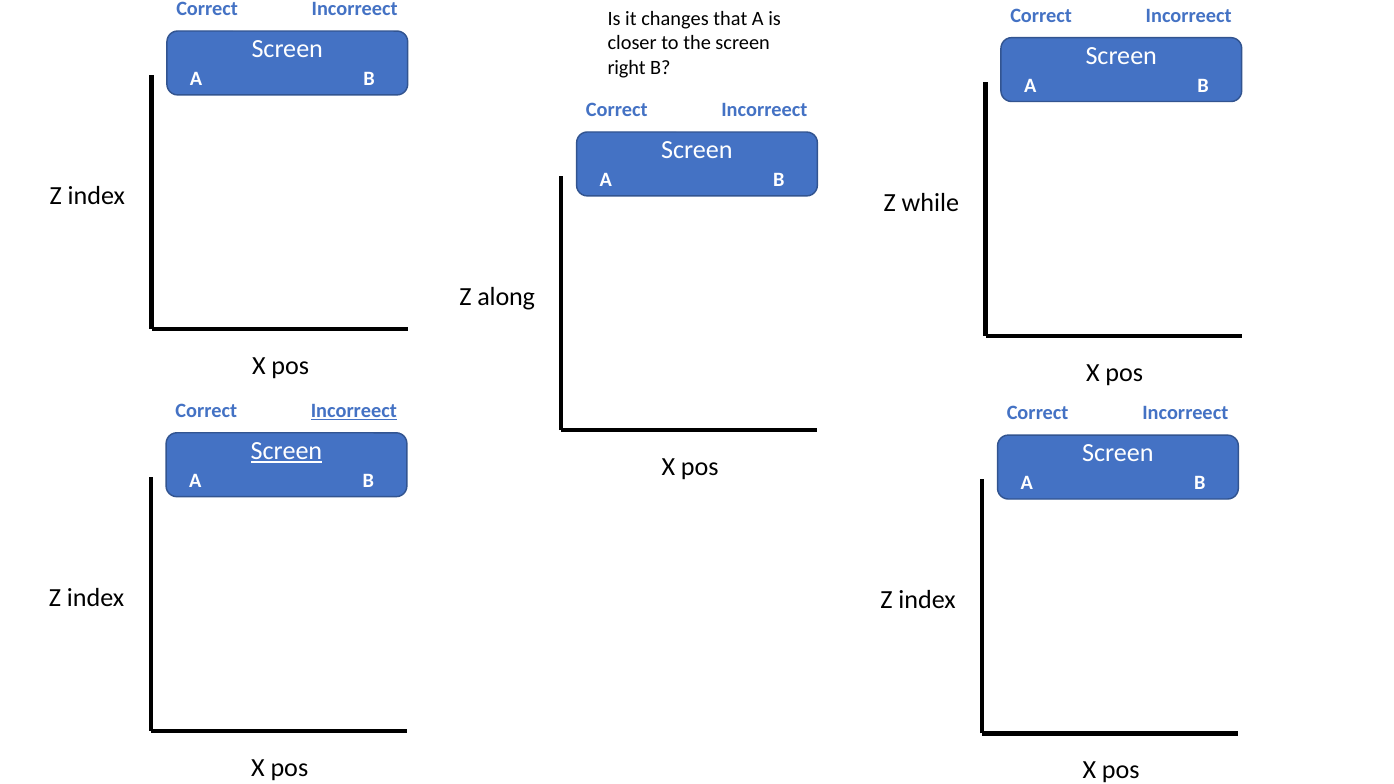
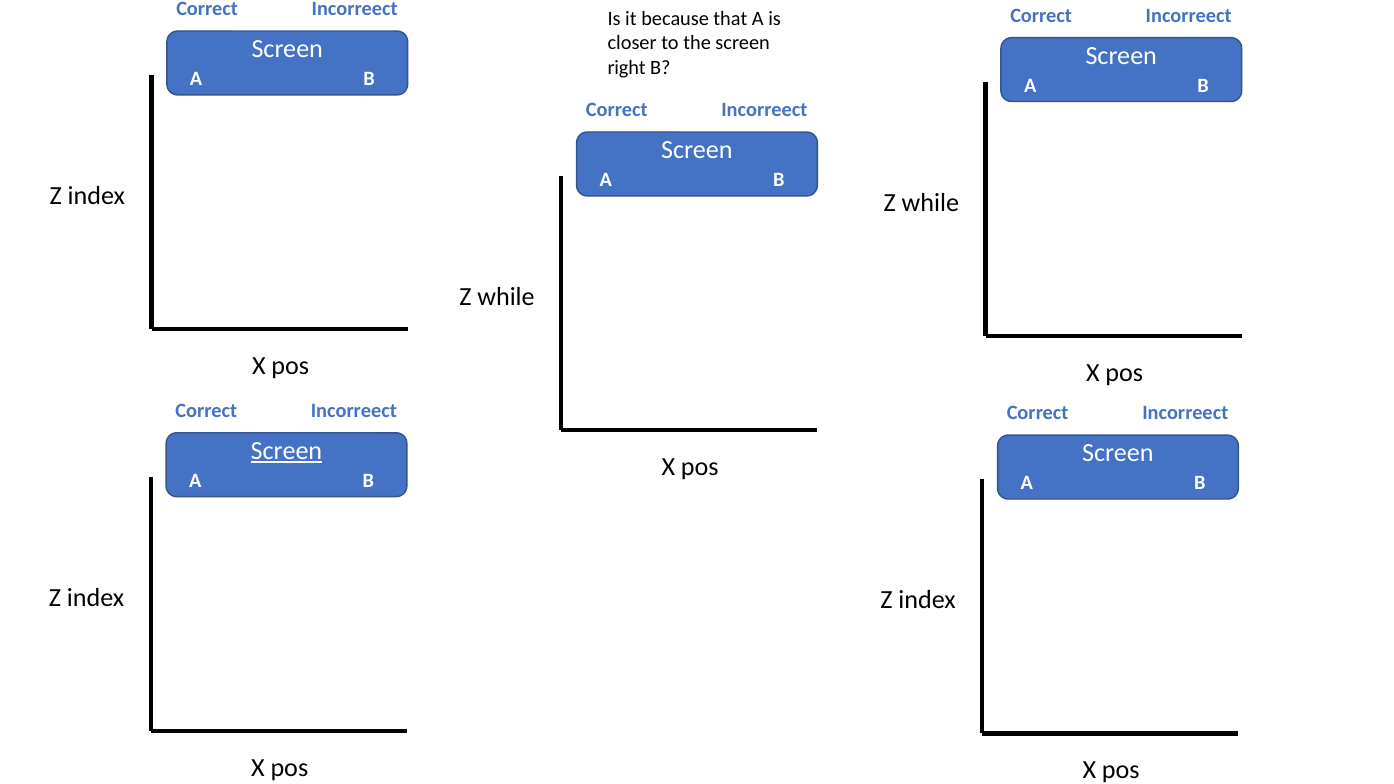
changes: changes -> because
along at (506, 297): along -> while
Incorreect at (354, 411) underline: present -> none
